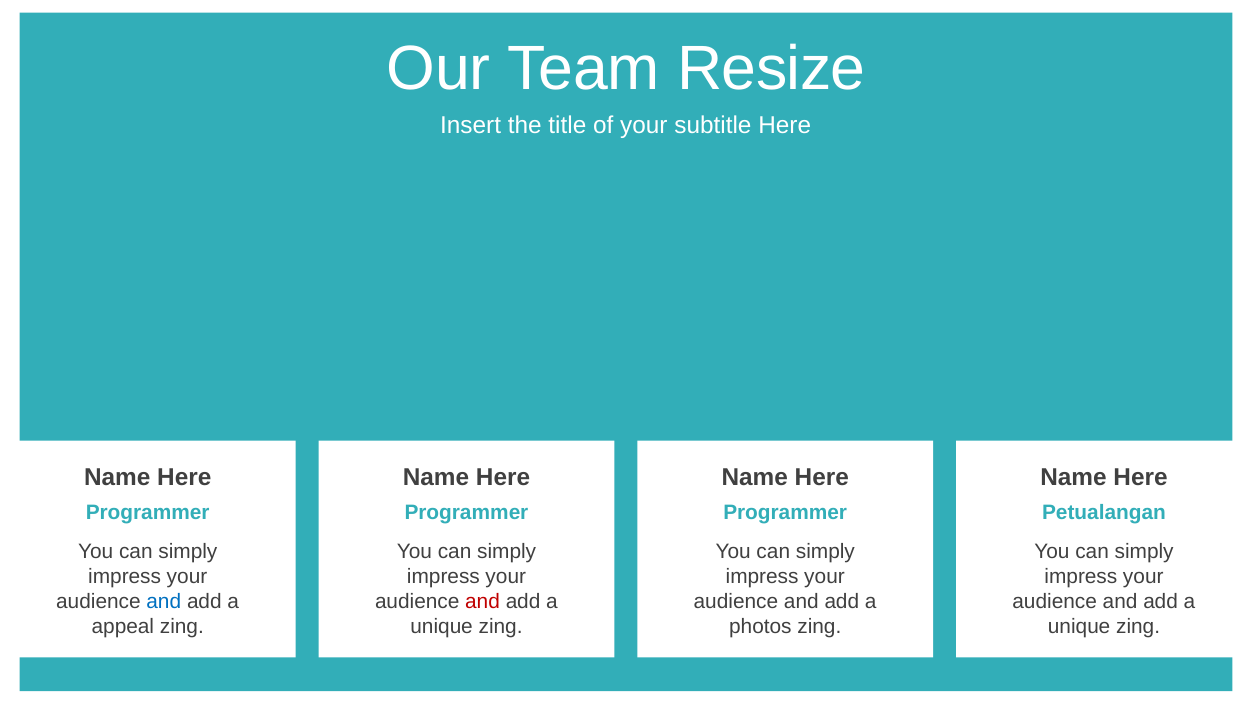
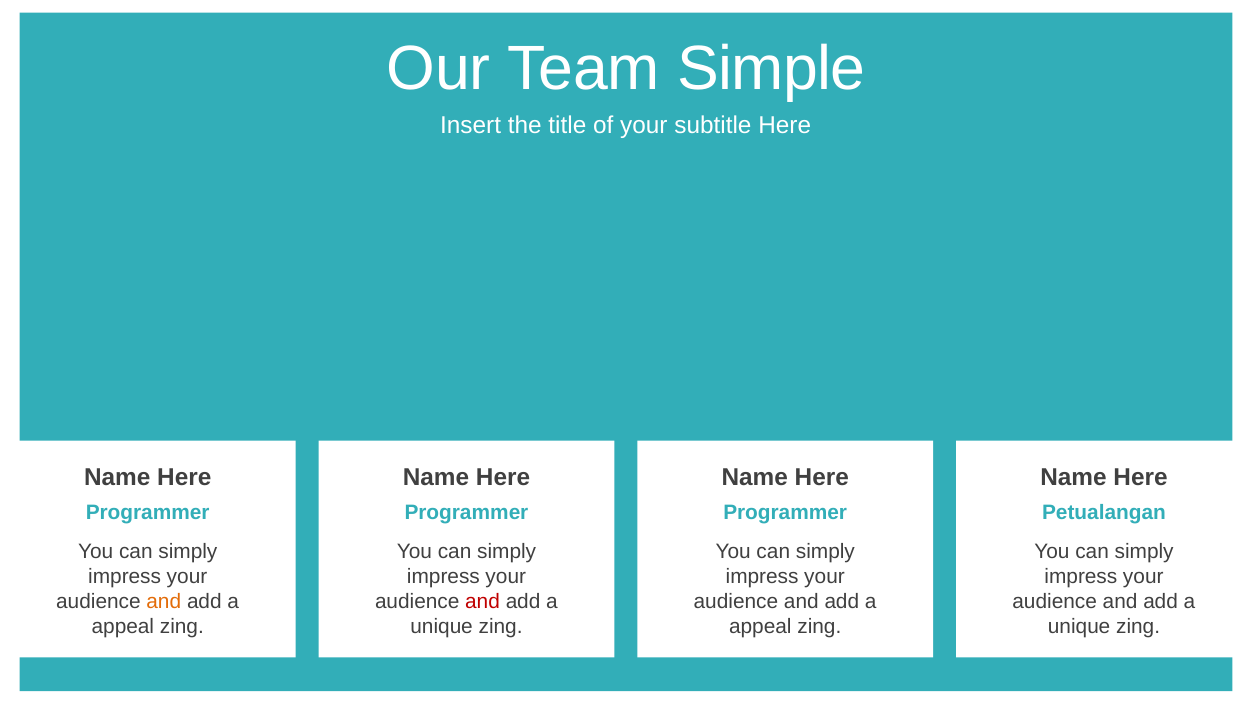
Resize: Resize -> Simple
and at (164, 602) colour: blue -> orange
photos at (760, 627): photos -> appeal
